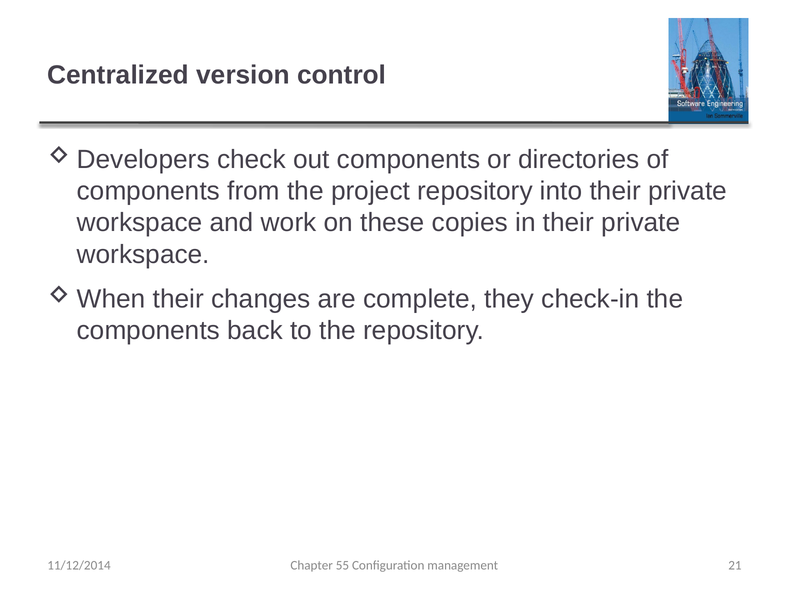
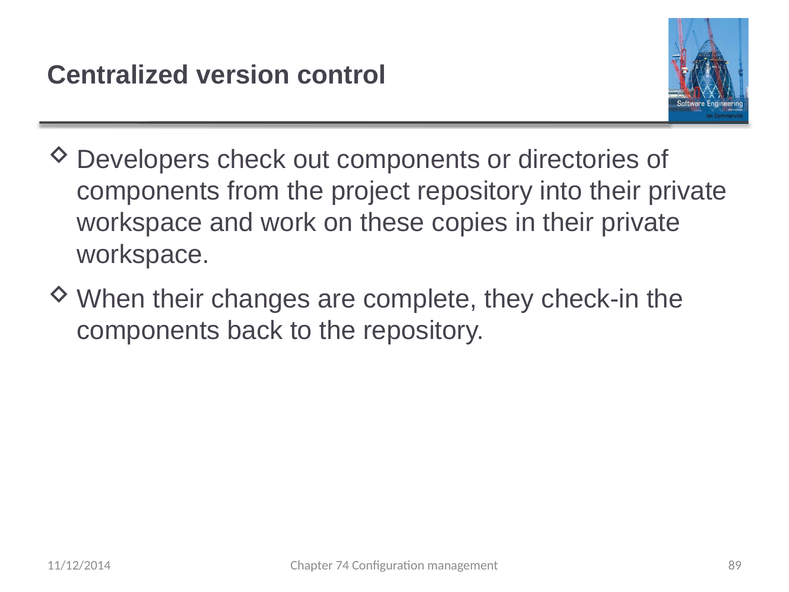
55: 55 -> 74
21: 21 -> 89
